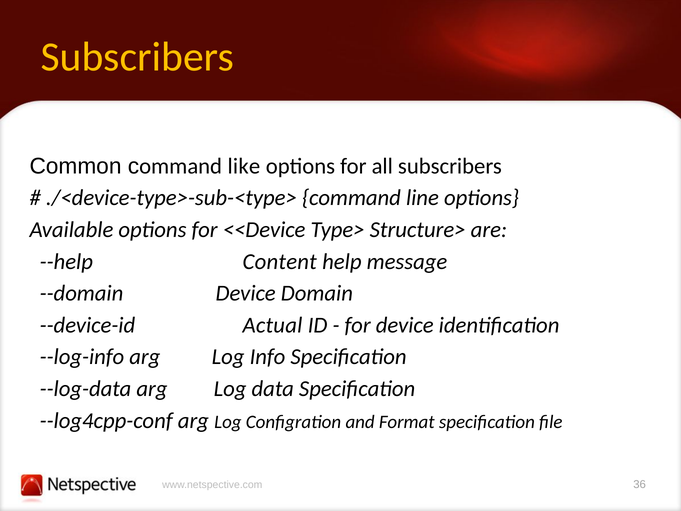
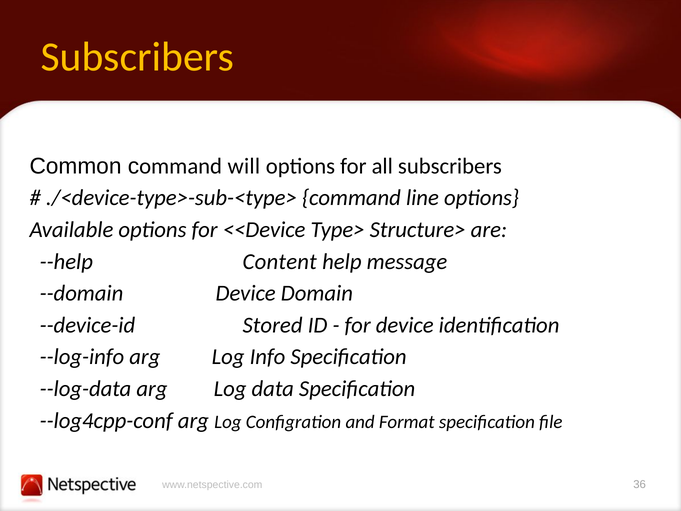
like: like -> will
Actual: Actual -> Stored
